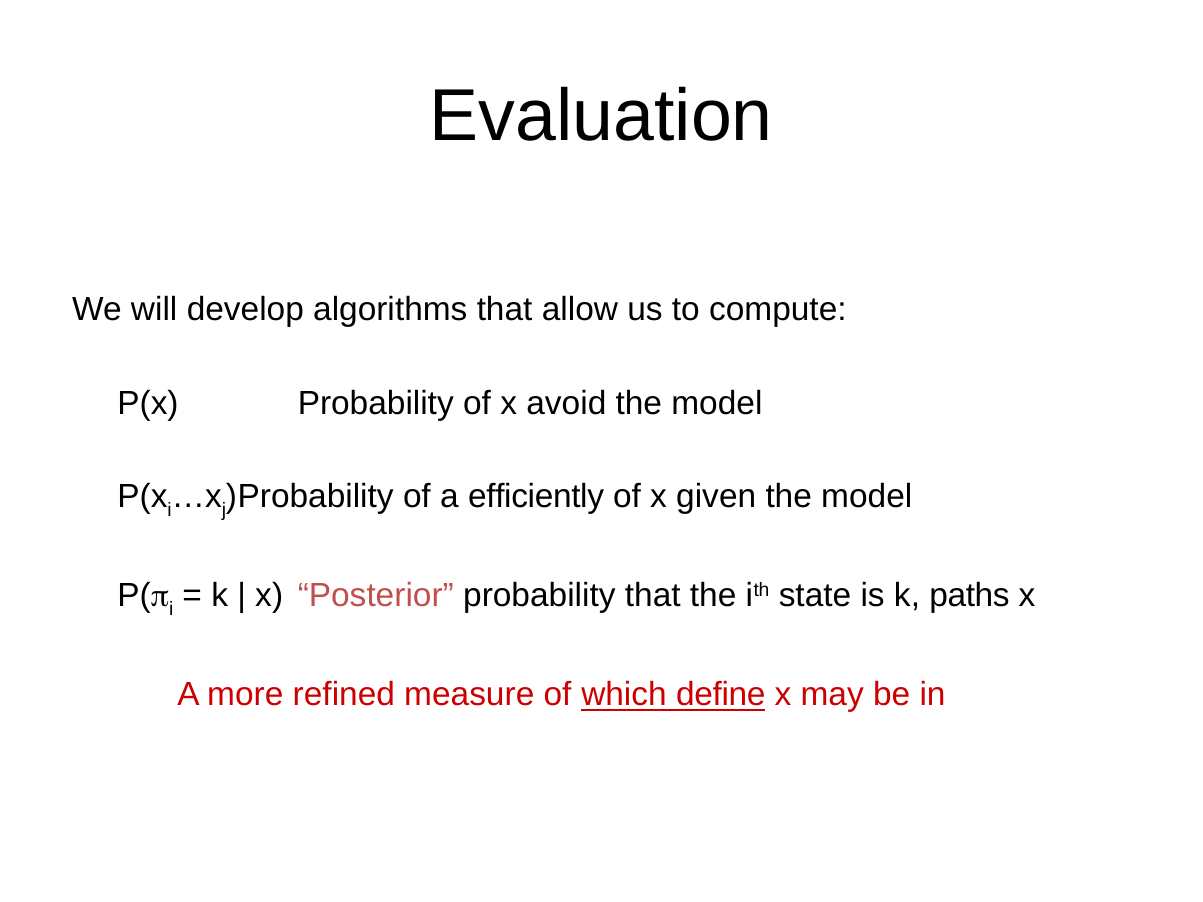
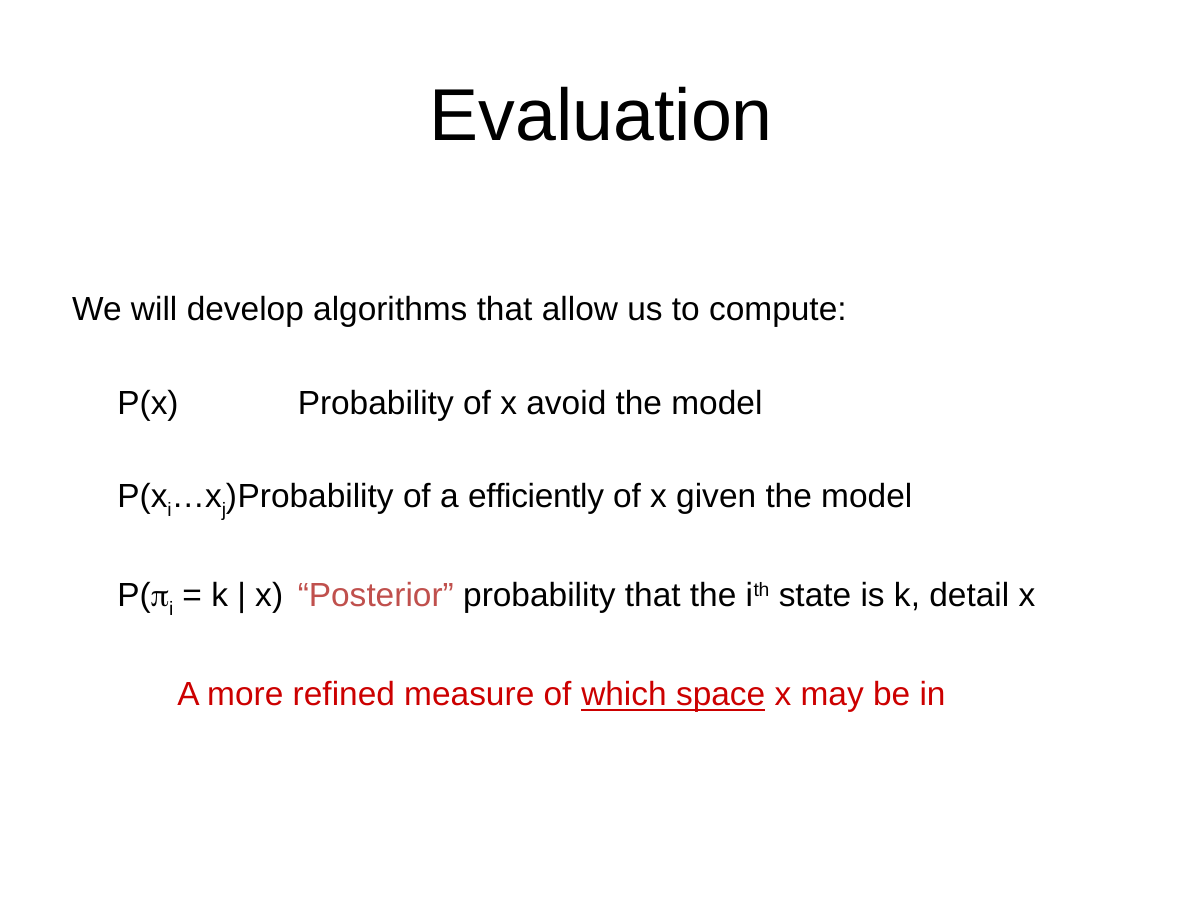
paths: paths -> detail
define: define -> space
